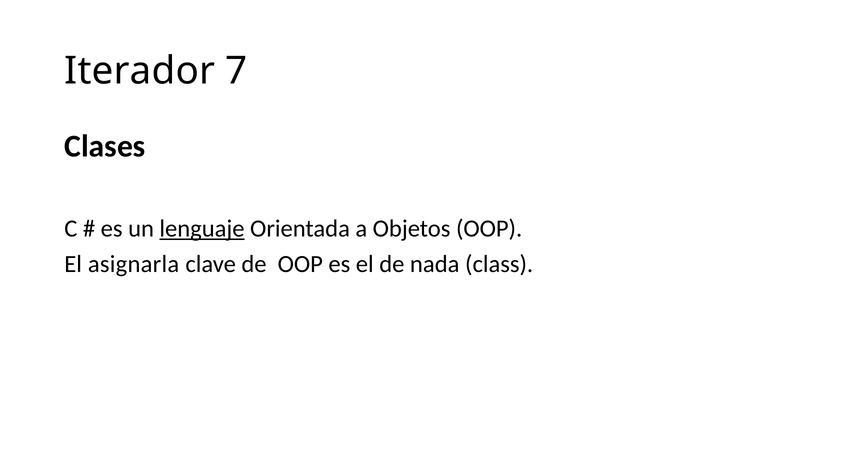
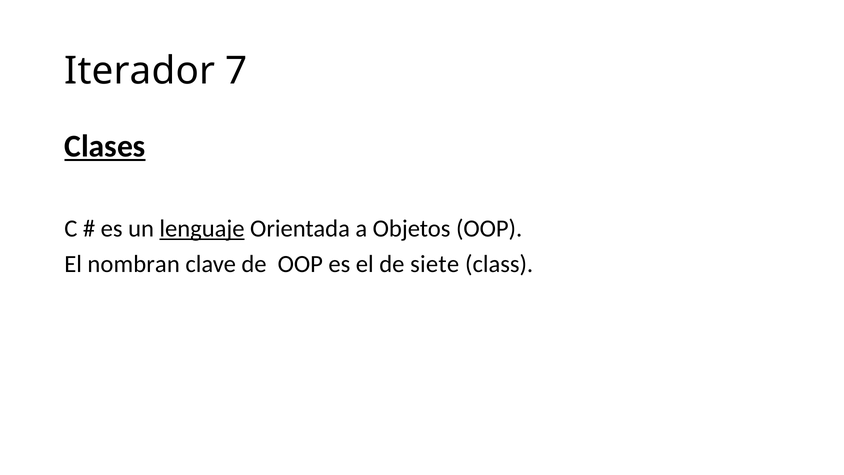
Clases underline: none -> present
asignarla: asignarla -> nombran
nada: nada -> siete
